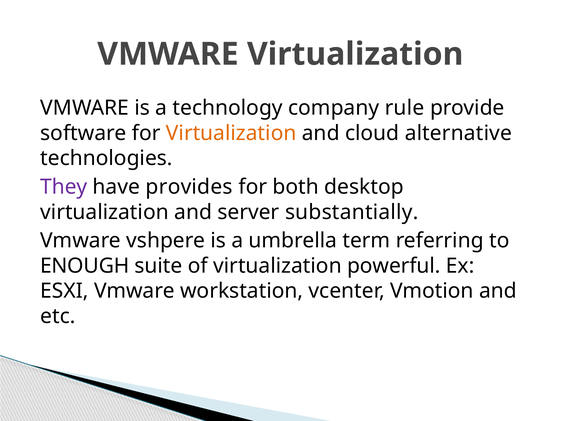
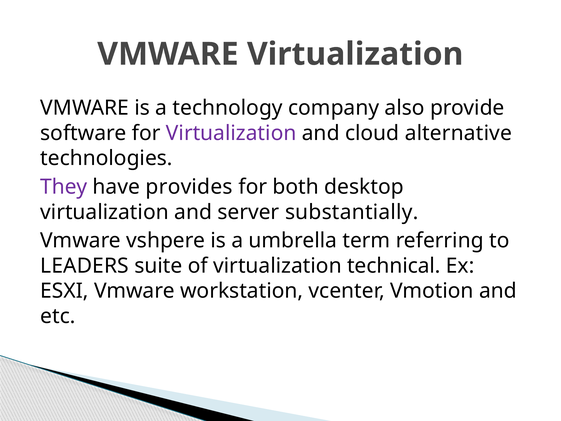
rule: rule -> also
Virtualization at (231, 133) colour: orange -> purple
ENOUGH: ENOUGH -> LEADERS
powerful: powerful -> technical
